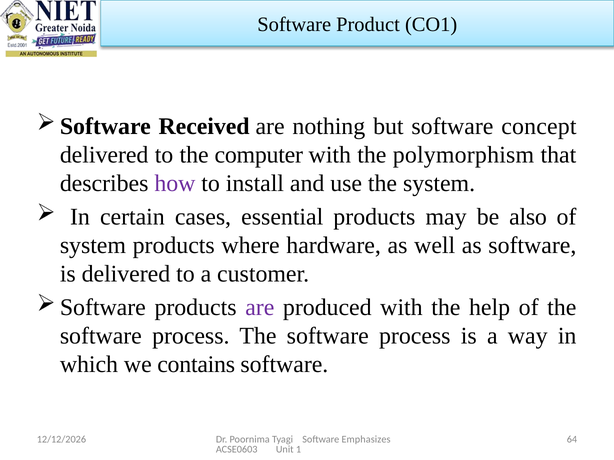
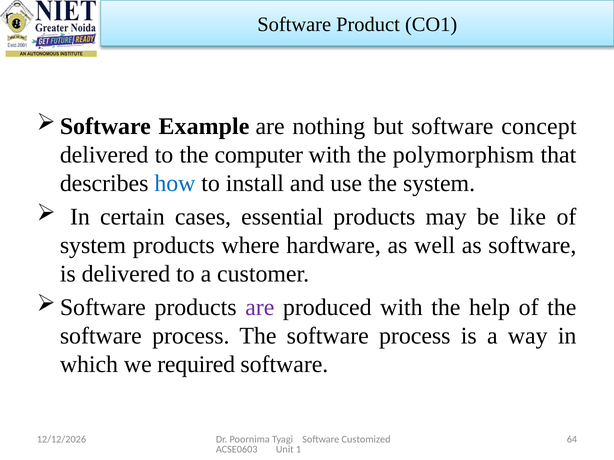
Received: Received -> Example
how colour: purple -> blue
also: also -> like
contains: contains -> required
Emphasizes: Emphasizes -> Customized
